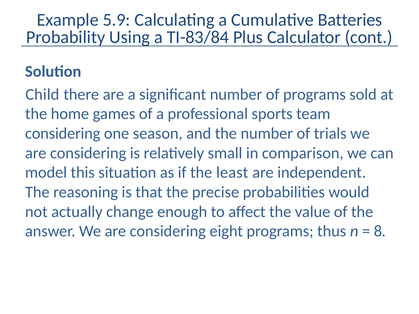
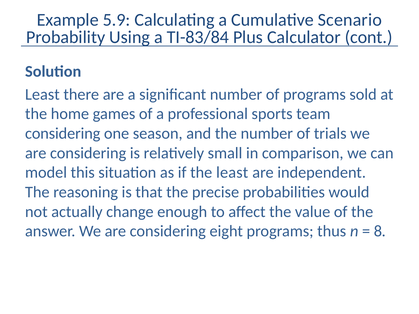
Batteries: Batteries -> Scenario
Child at (42, 94): Child -> Least
